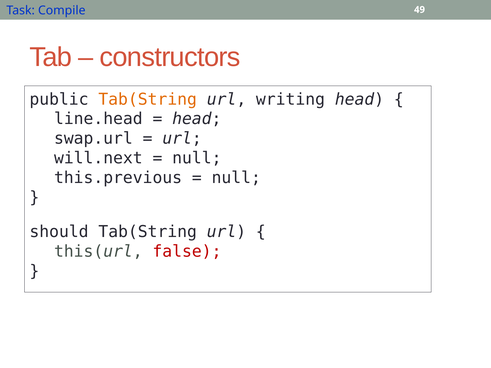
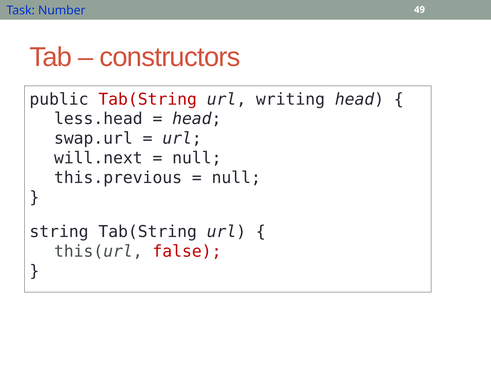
Compile: Compile -> Number
Tab(String at (148, 99) colour: orange -> red
line.head: line.head -> less.head
should: should -> string
